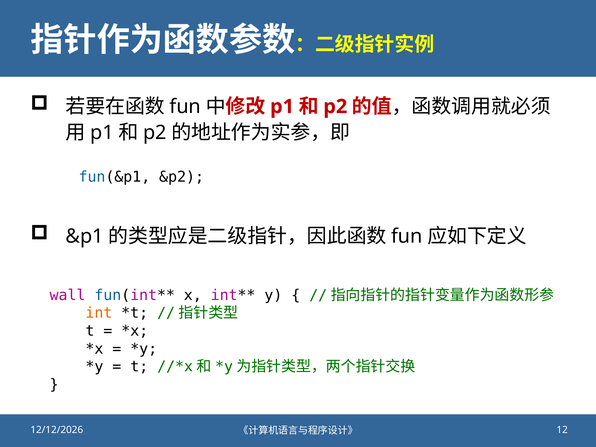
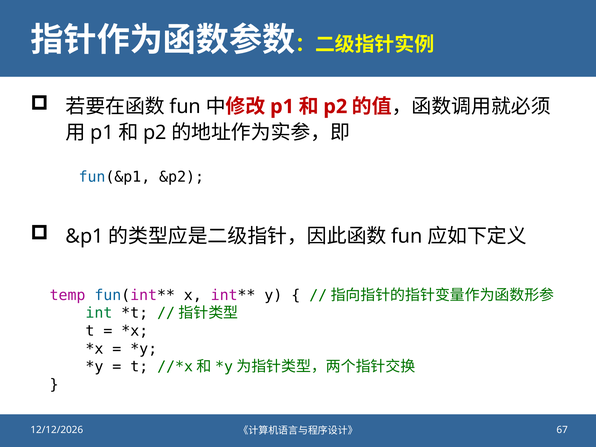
wall: wall -> temp
int colour: orange -> green
12: 12 -> 67
